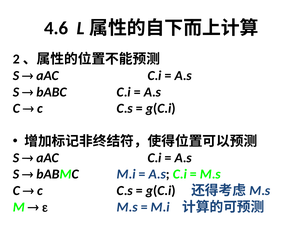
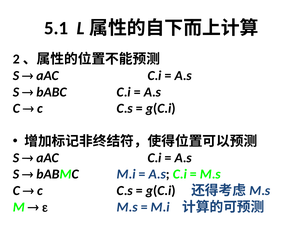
4.6: 4.6 -> 5.1
